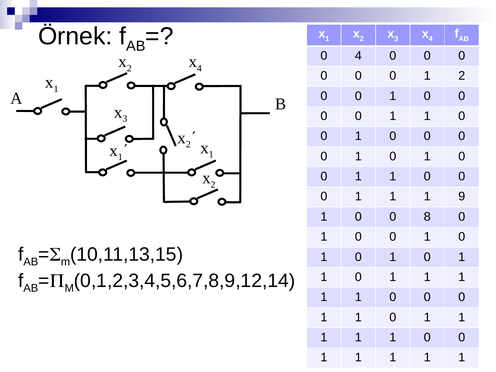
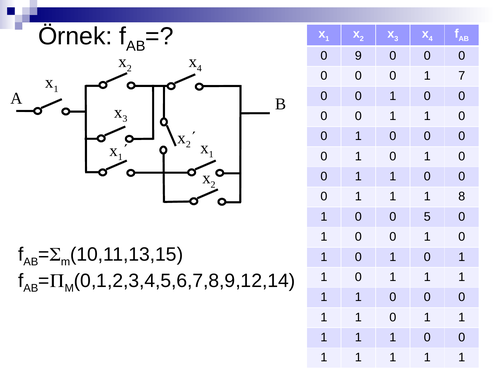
0 4: 4 -> 9
1 2: 2 -> 7
9: 9 -> 8
8: 8 -> 5
